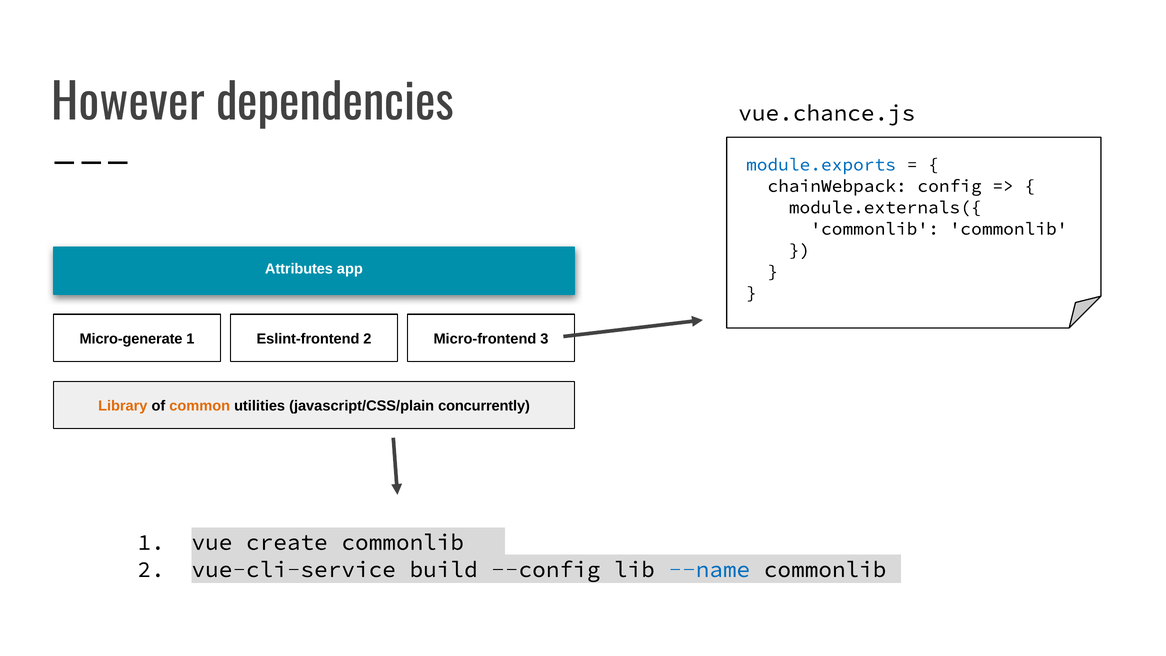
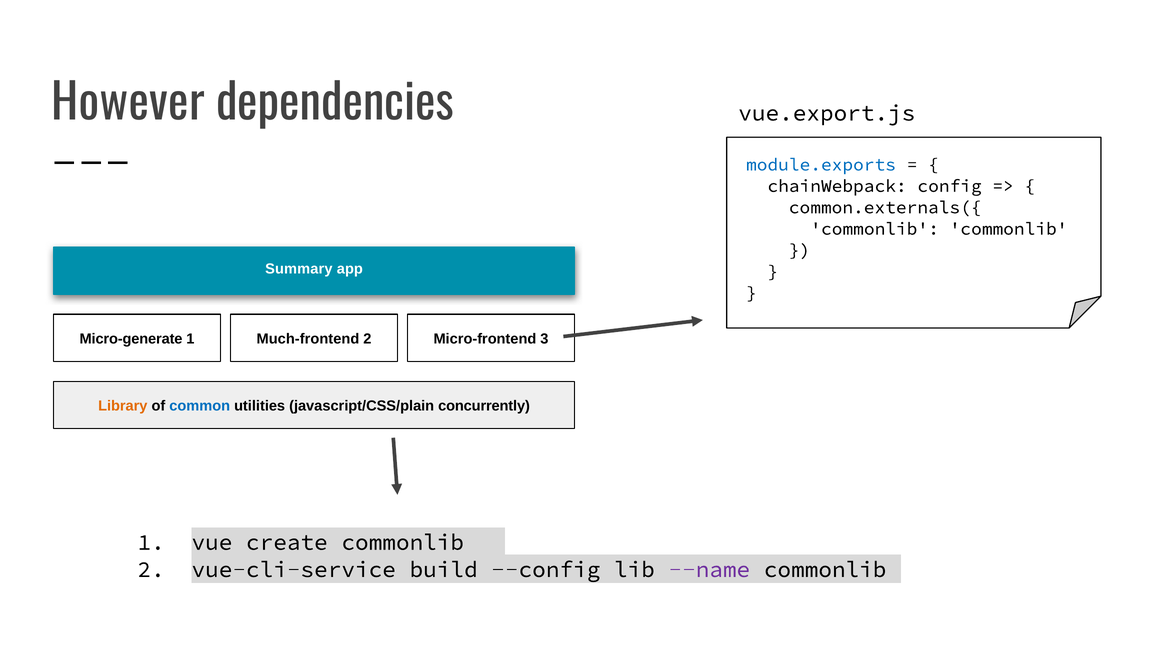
vue.chance.js: vue.chance.js -> vue.export.js
module.externals({: module.externals({ -> common.externals({
Attributes: Attributes -> Summary
Eslint-frontend: Eslint-frontend -> Much-frontend
common colour: orange -> blue
--name colour: blue -> purple
